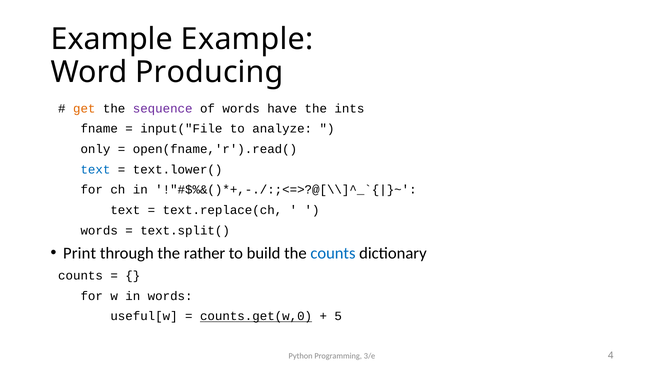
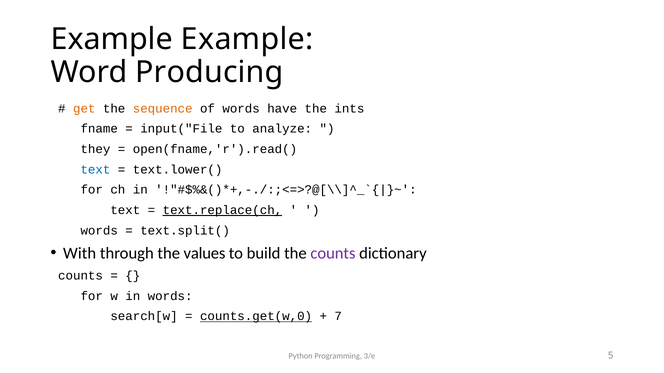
sequence colour: purple -> orange
only: only -> they
text.replace(ch underline: none -> present
Print: Print -> With
rather: rather -> values
counts at (333, 253) colour: blue -> purple
useful[w: useful[w -> search[w
5: 5 -> 7
4: 4 -> 5
